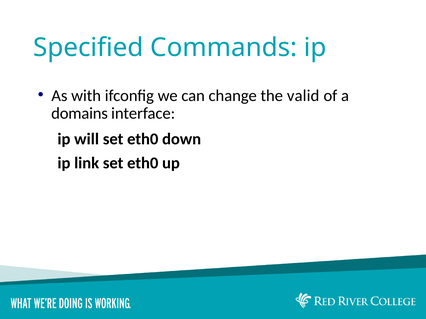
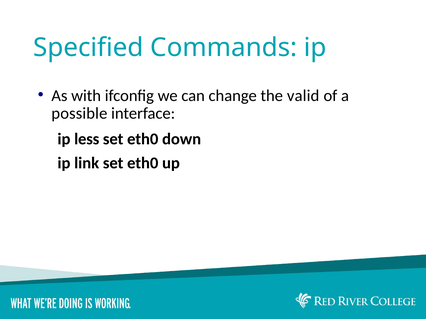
domains: domains -> possible
will: will -> less
